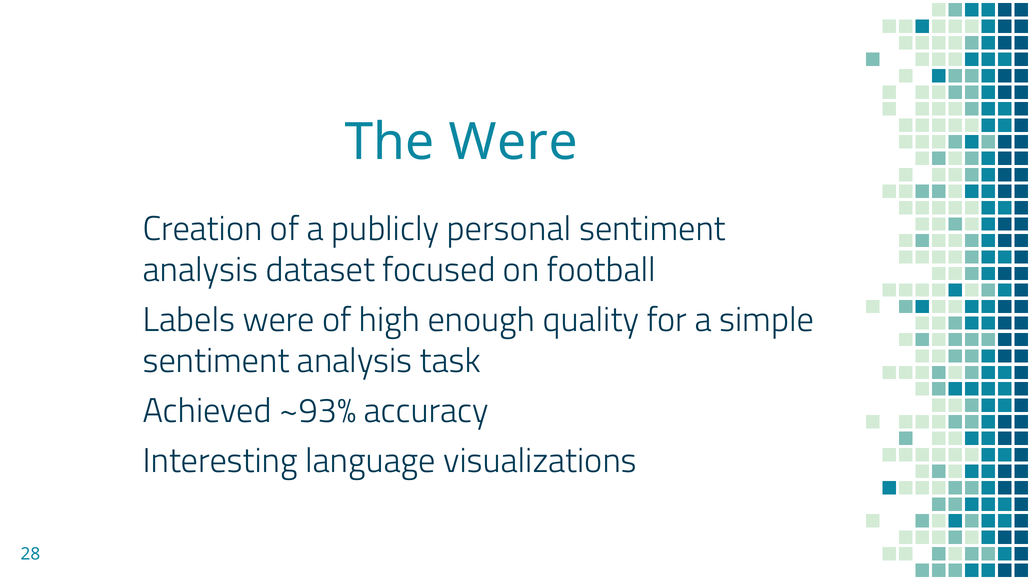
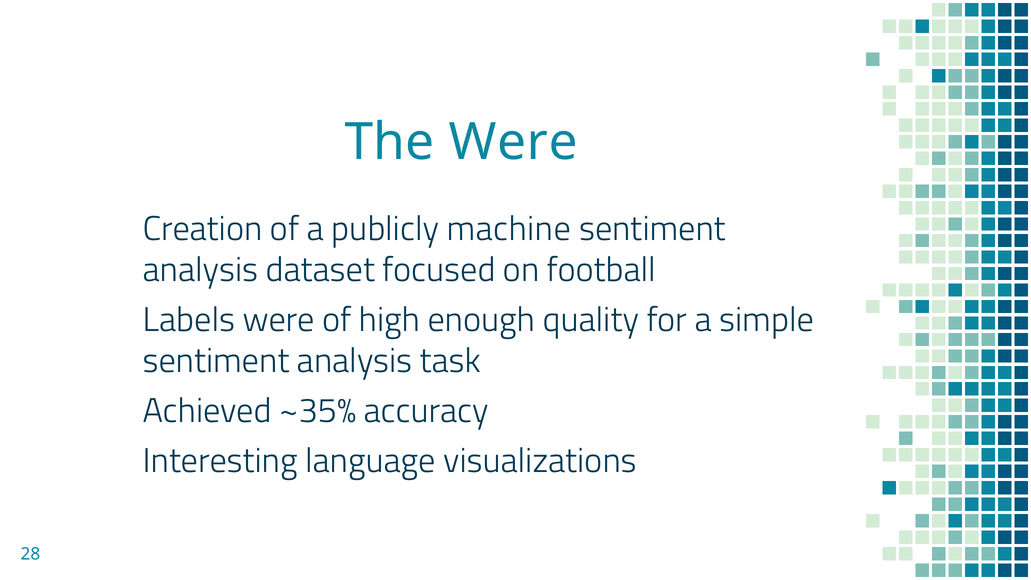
personal: personal -> machine
~93%: ~93% -> ~35%
